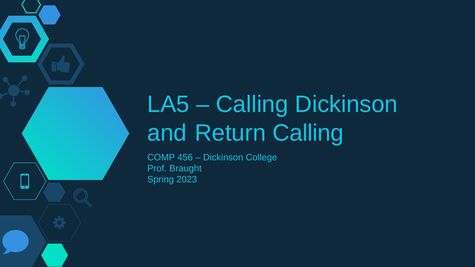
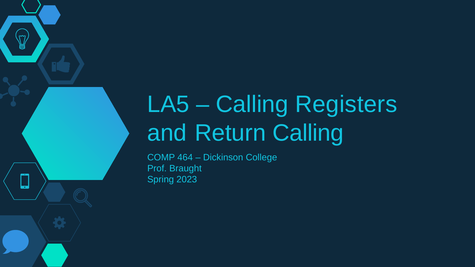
Calling Dickinson: Dickinson -> Registers
456: 456 -> 464
